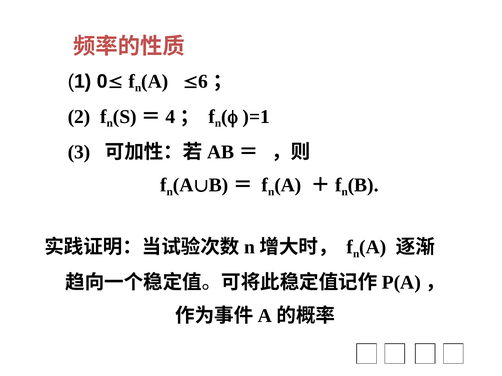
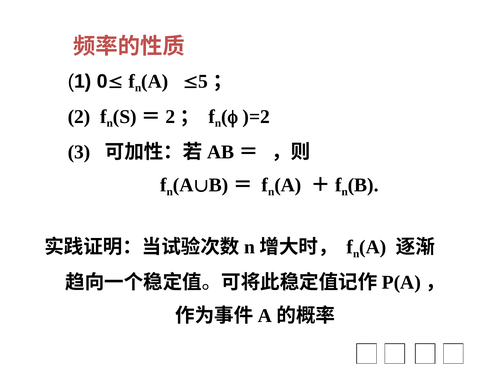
6: 6 -> 5
4 at (170, 117): 4 -> 2
)=1: )=1 -> )=2
